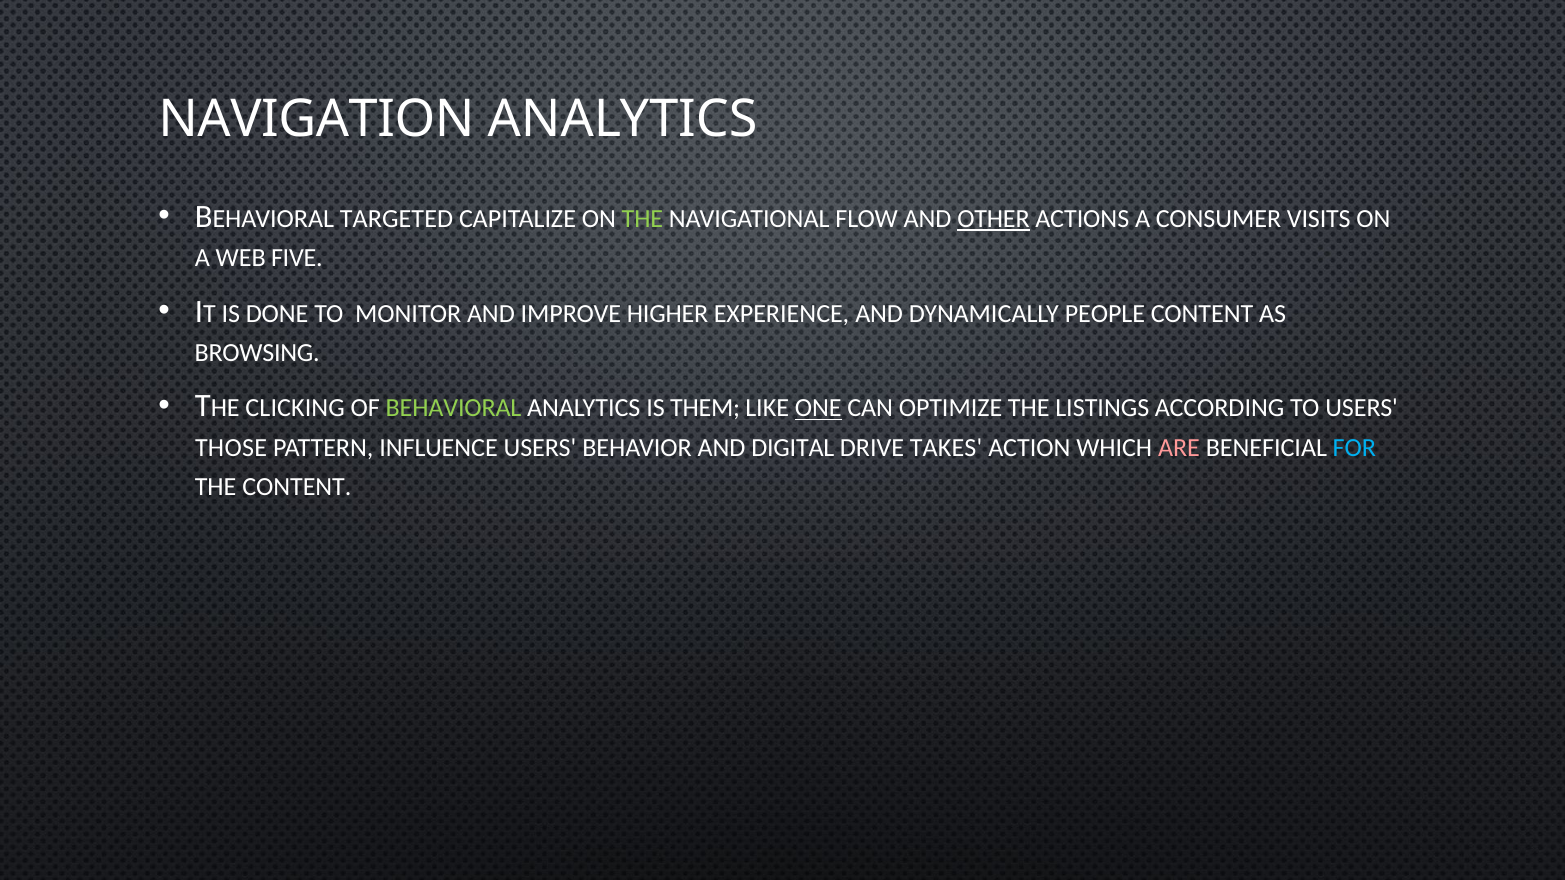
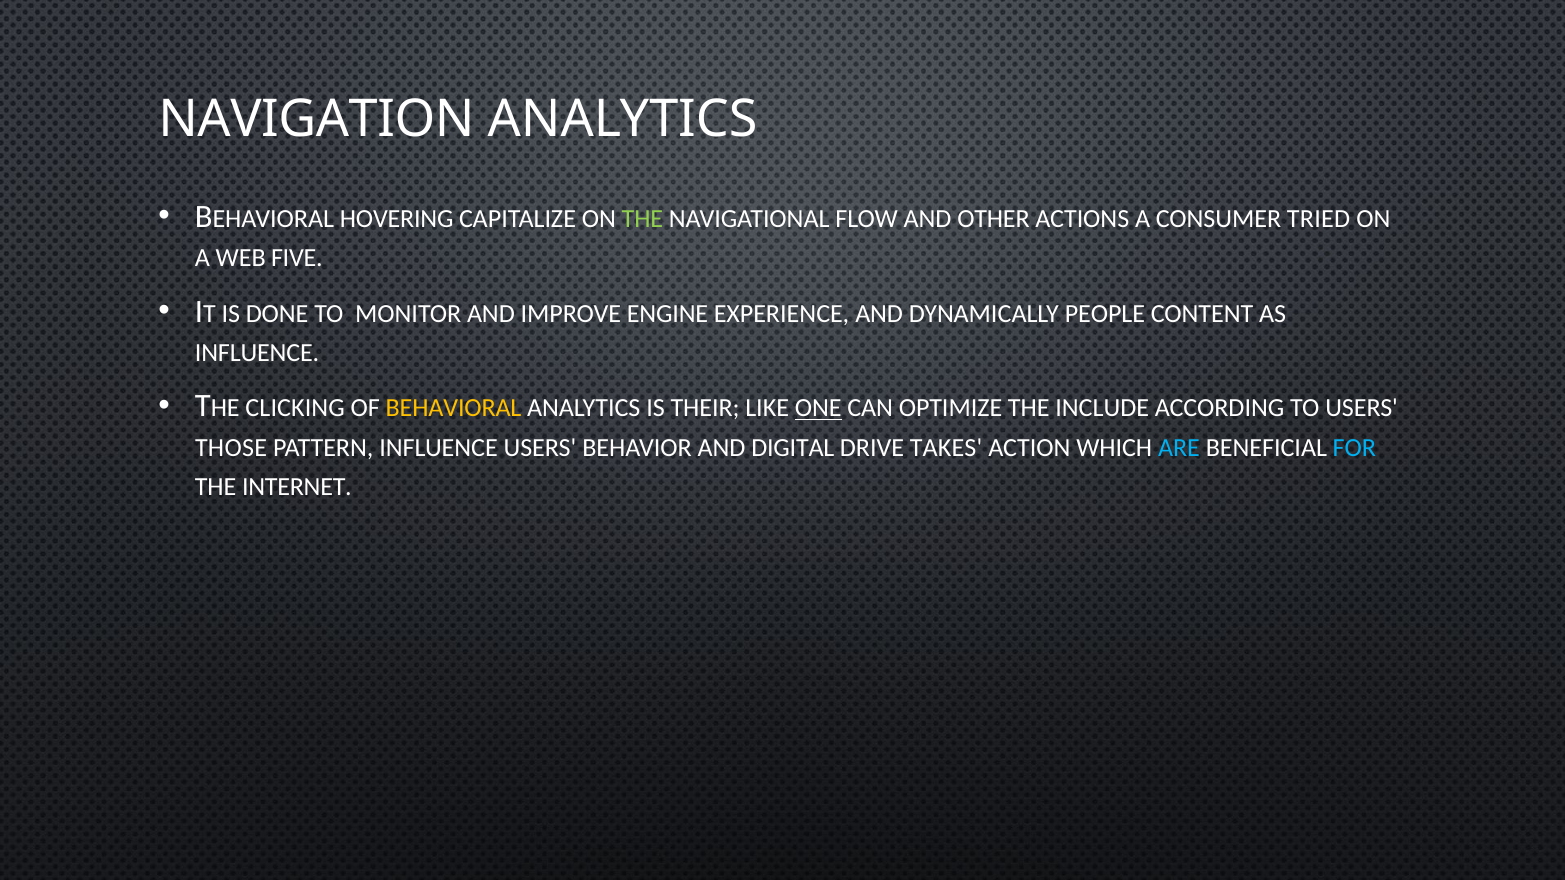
TARGETED: TARGETED -> HOVERING
OTHER underline: present -> none
VISITS: VISITS -> TRIED
HIGHER: HIGHER -> ENGINE
BROWSING at (257, 353): BROWSING -> INFLUENCE
BEHAVIORAL colour: light green -> yellow
THEM: THEM -> THEIR
LISTINGS: LISTINGS -> INCLUDE
ARE colour: pink -> light blue
THE CONTENT: CONTENT -> INTERNET
